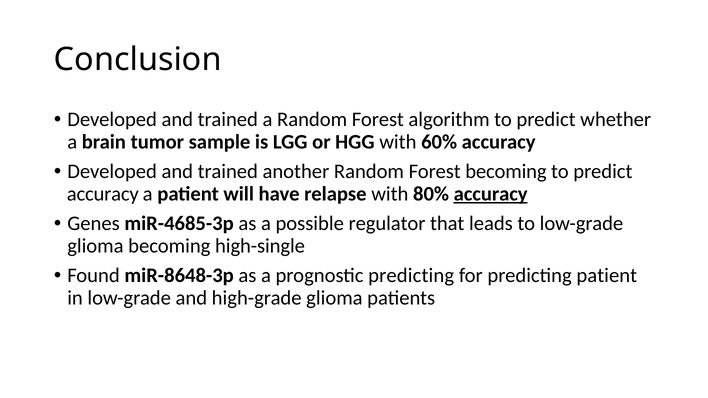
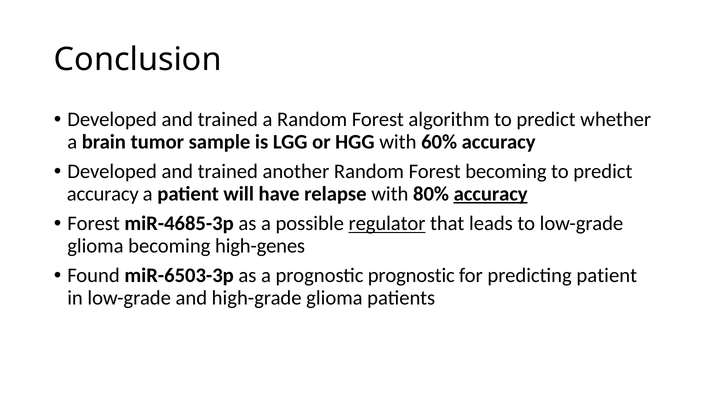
Genes at (93, 224): Genes -> Forest
regulator underline: none -> present
high-single: high-single -> high-genes
miR-8648-3p: miR-8648-3p -> miR-6503-3p
prognostic predicting: predicting -> prognostic
